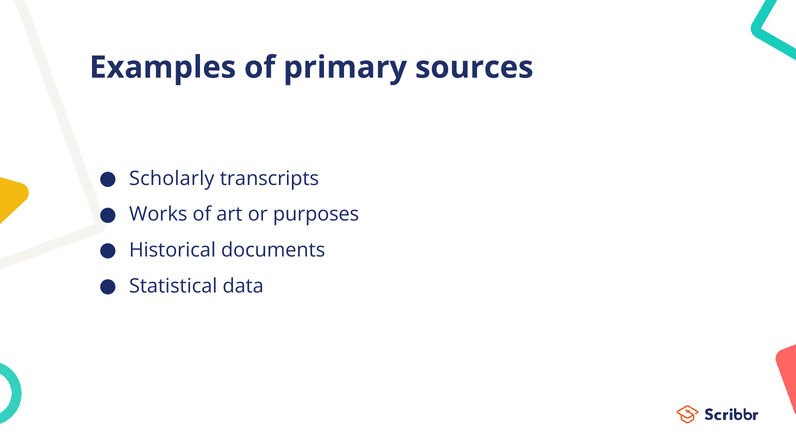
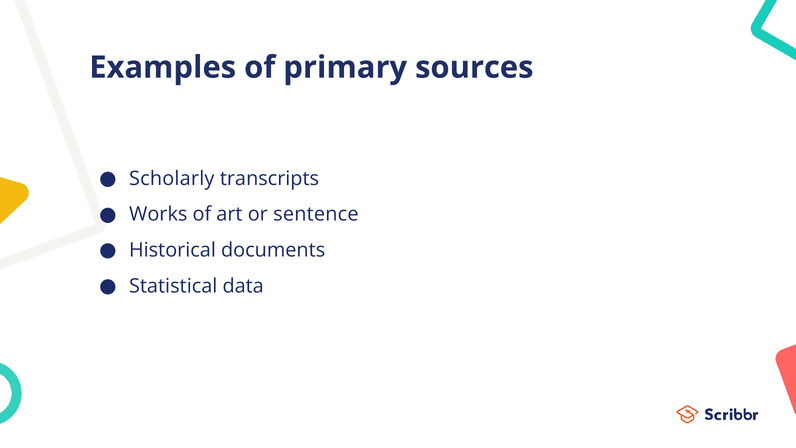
purposes: purposes -> sentence
